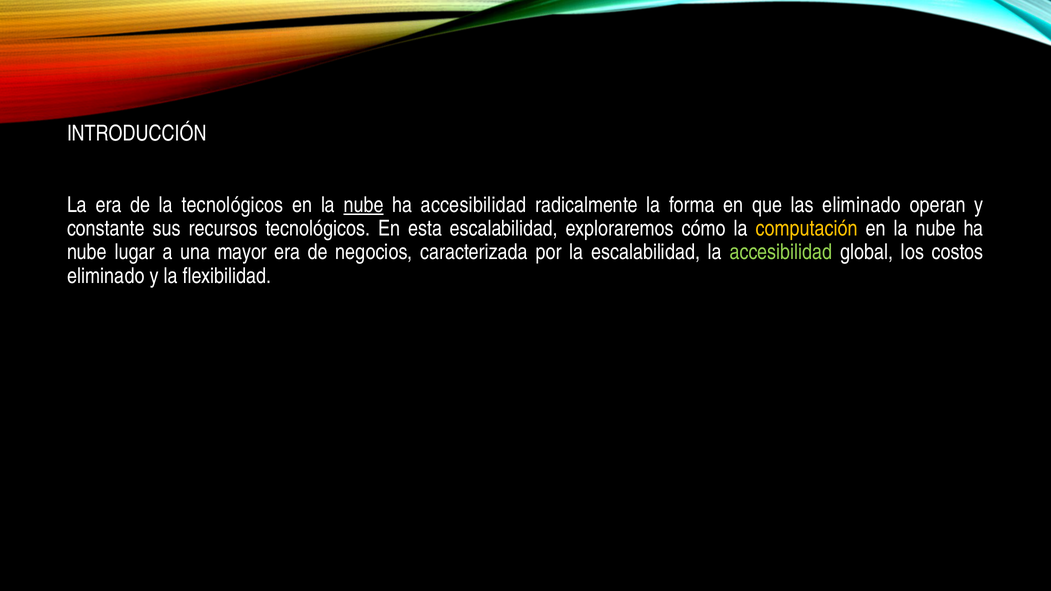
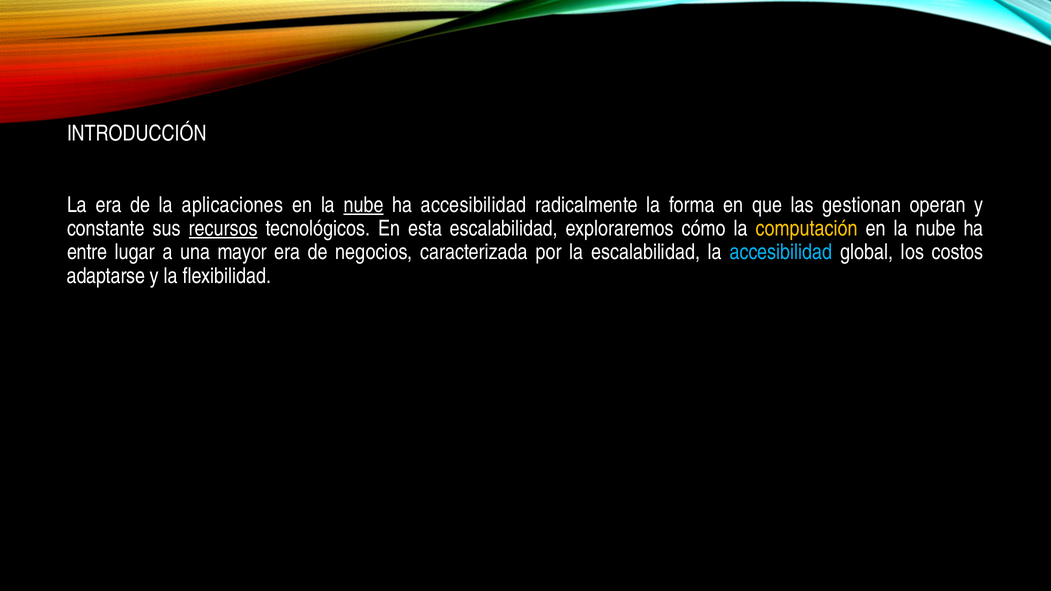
la tecnológicos: tecnológicos -> aplicaciones
las eliminado: eliminado -> gestionan
recursos underline: none -> present
nube at (87, 252): nube -> entre
accesibilidad at (781, 252) colour: light green -> light blue
eliminado at (106, 276): eliminado -> adaptarse
